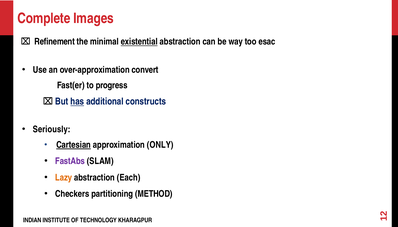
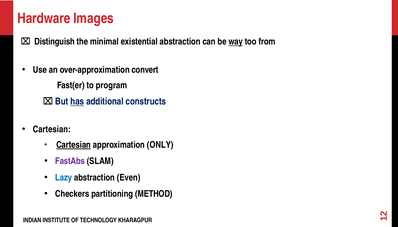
Complete: Complete -> Hardware
Refinement: Refinement -> Distinguish
existential underline: present -> none
way underline: none -> present
esac: esac -> from
progress: progress -> program
Seriously at (52, 130): Seriously -> Cartesian
Lazy colour: orange -> blue
Each: Each -> Even
